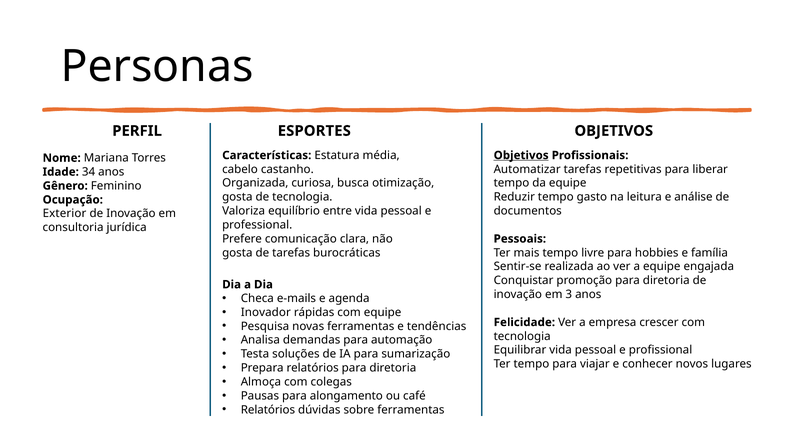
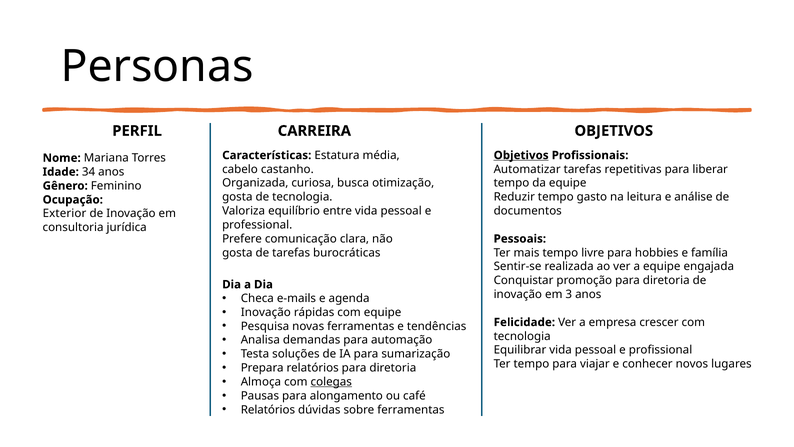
ESPORTES: ESPORTES -> CARREIRA
Inovador at (266, 312): Inovador -> Inovação
colegas underline: none -> present
